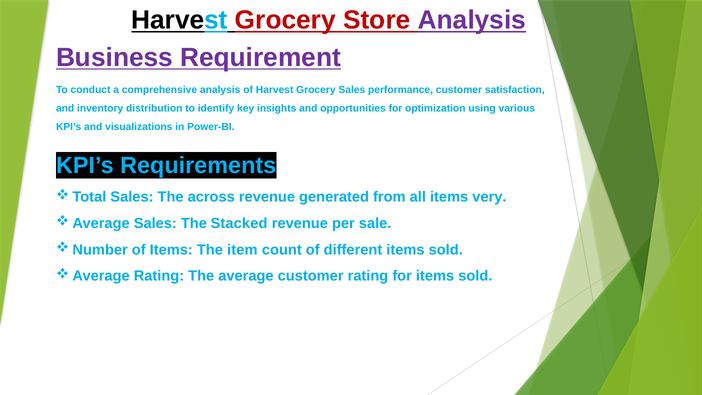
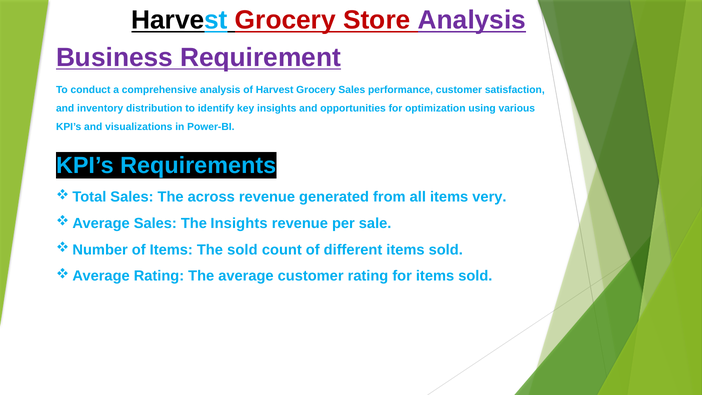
The Stacked: Stacked -> Insights
The item: item -> sold
